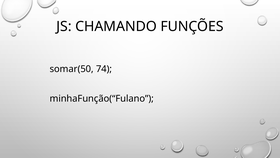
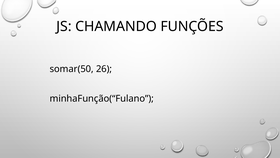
74: 74 -> 26
